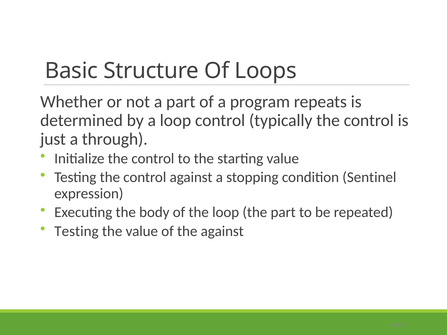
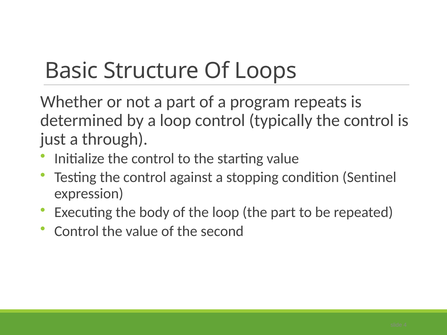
Testing at (76, 231): Testing -> Control
the against: against -> second
